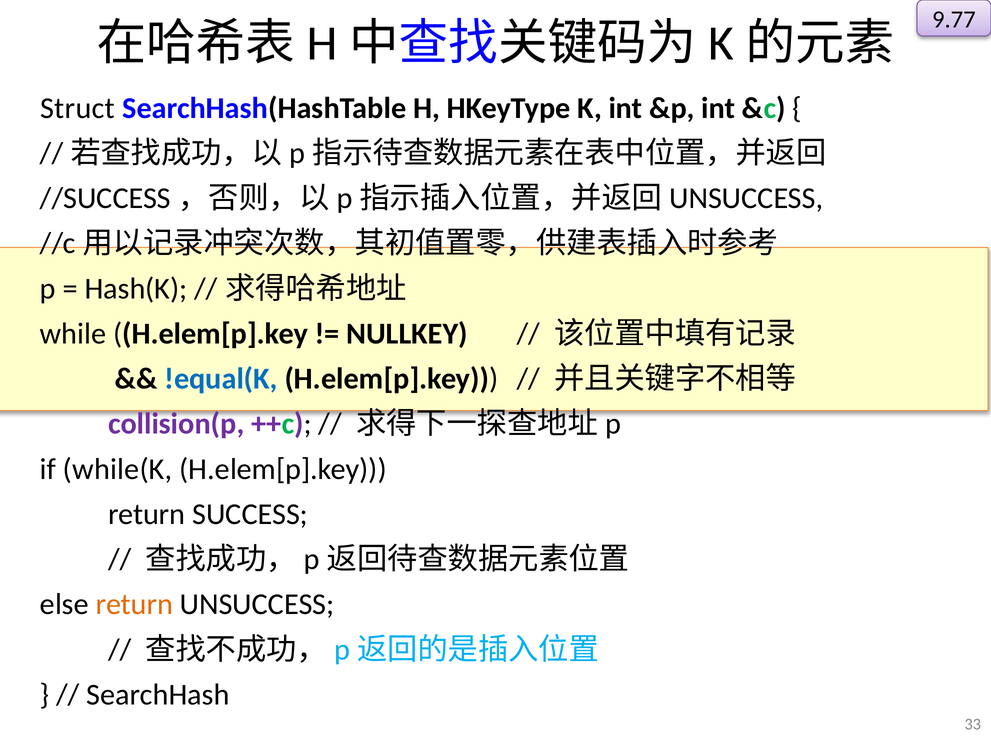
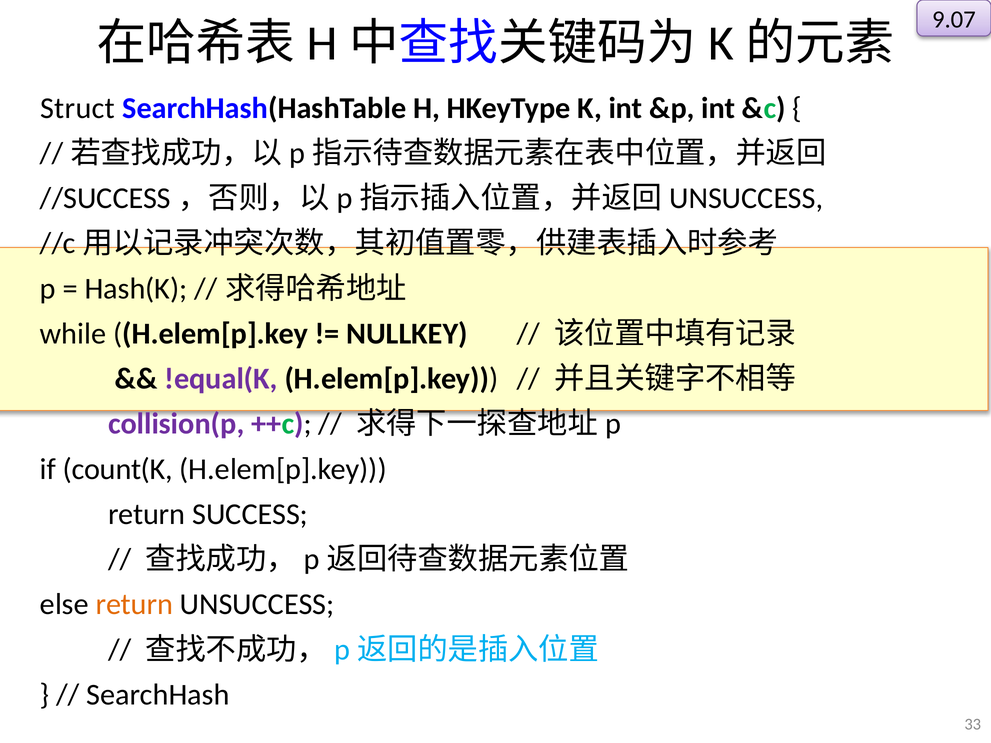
9.77: 9.77 -> 9.07
!equal(K colour: blue -> purple
while(K: while(K -> count(K
